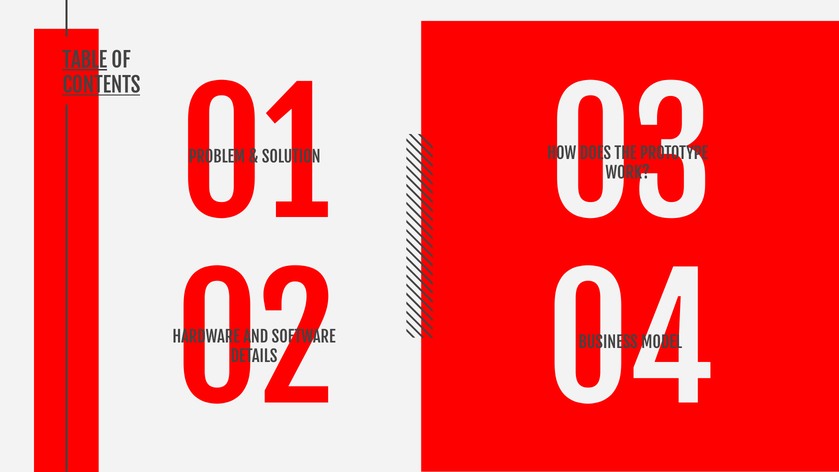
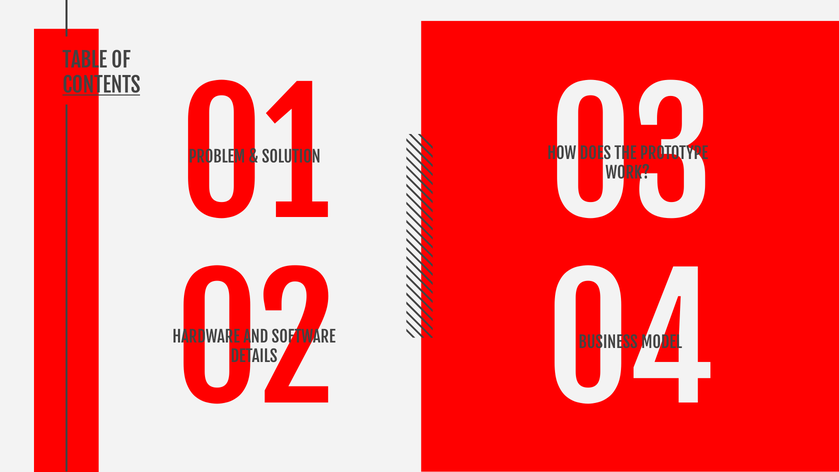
TABLE underline: present -> none
